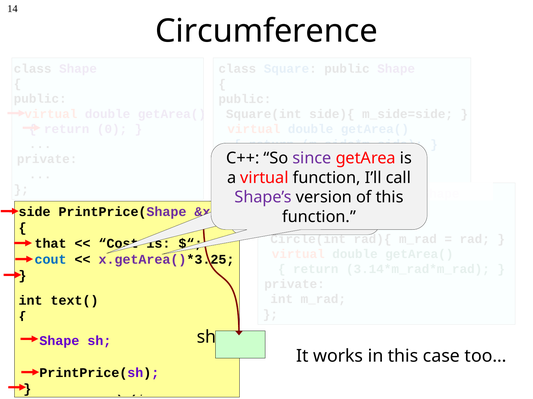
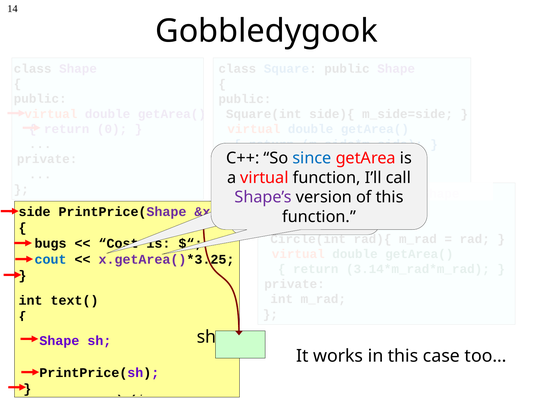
Circumference: Circumference -> Gobbledygook
since colour: purple -> blue
that: that -> bugs
